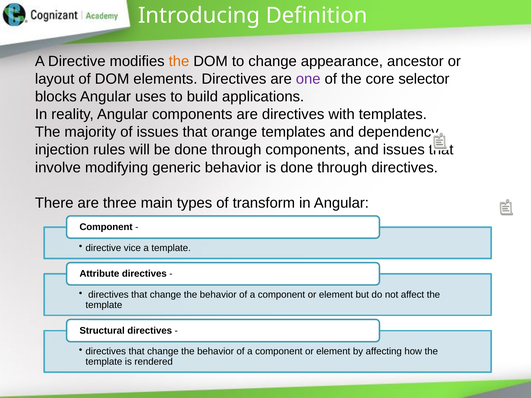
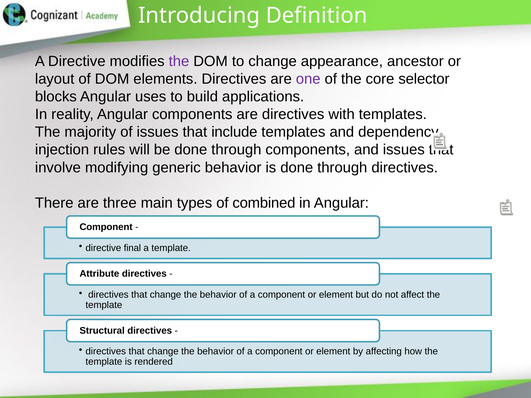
the at (179, 61) colour: orange -> purple
orange: orange -> include
transform: transform -> combined
vice: vice -> final
